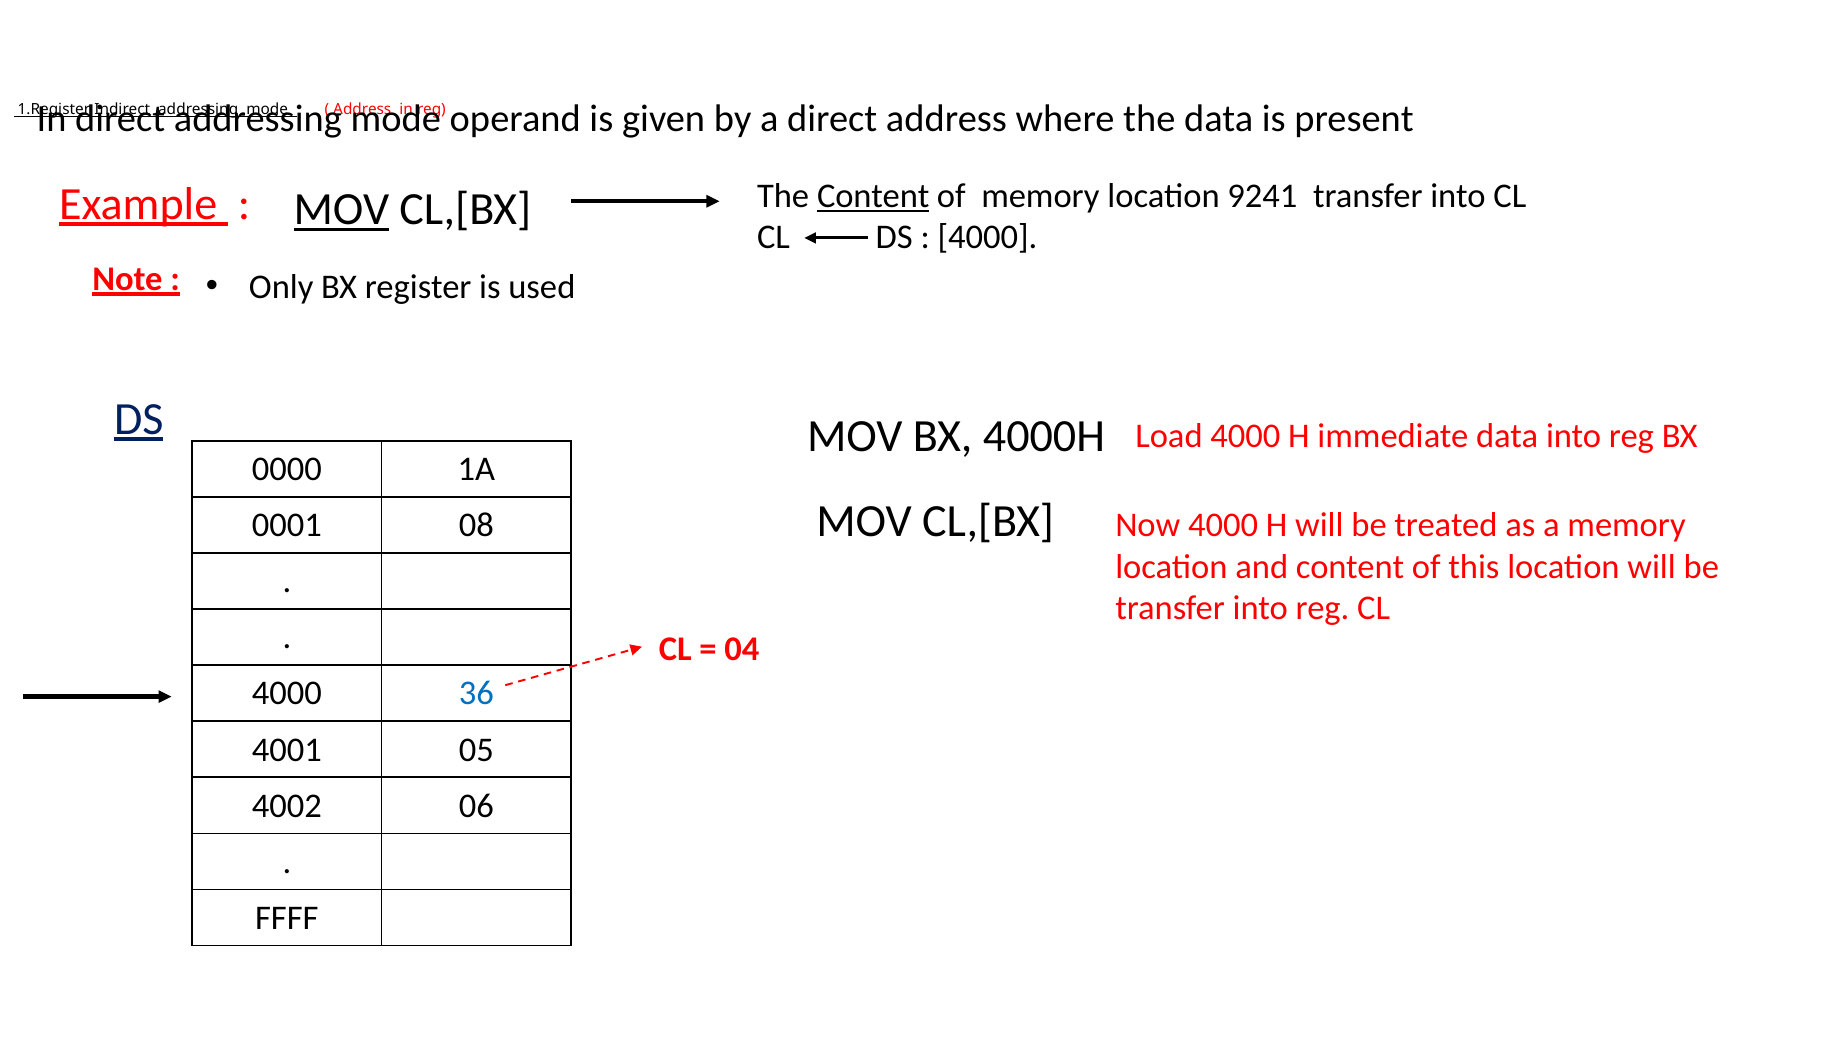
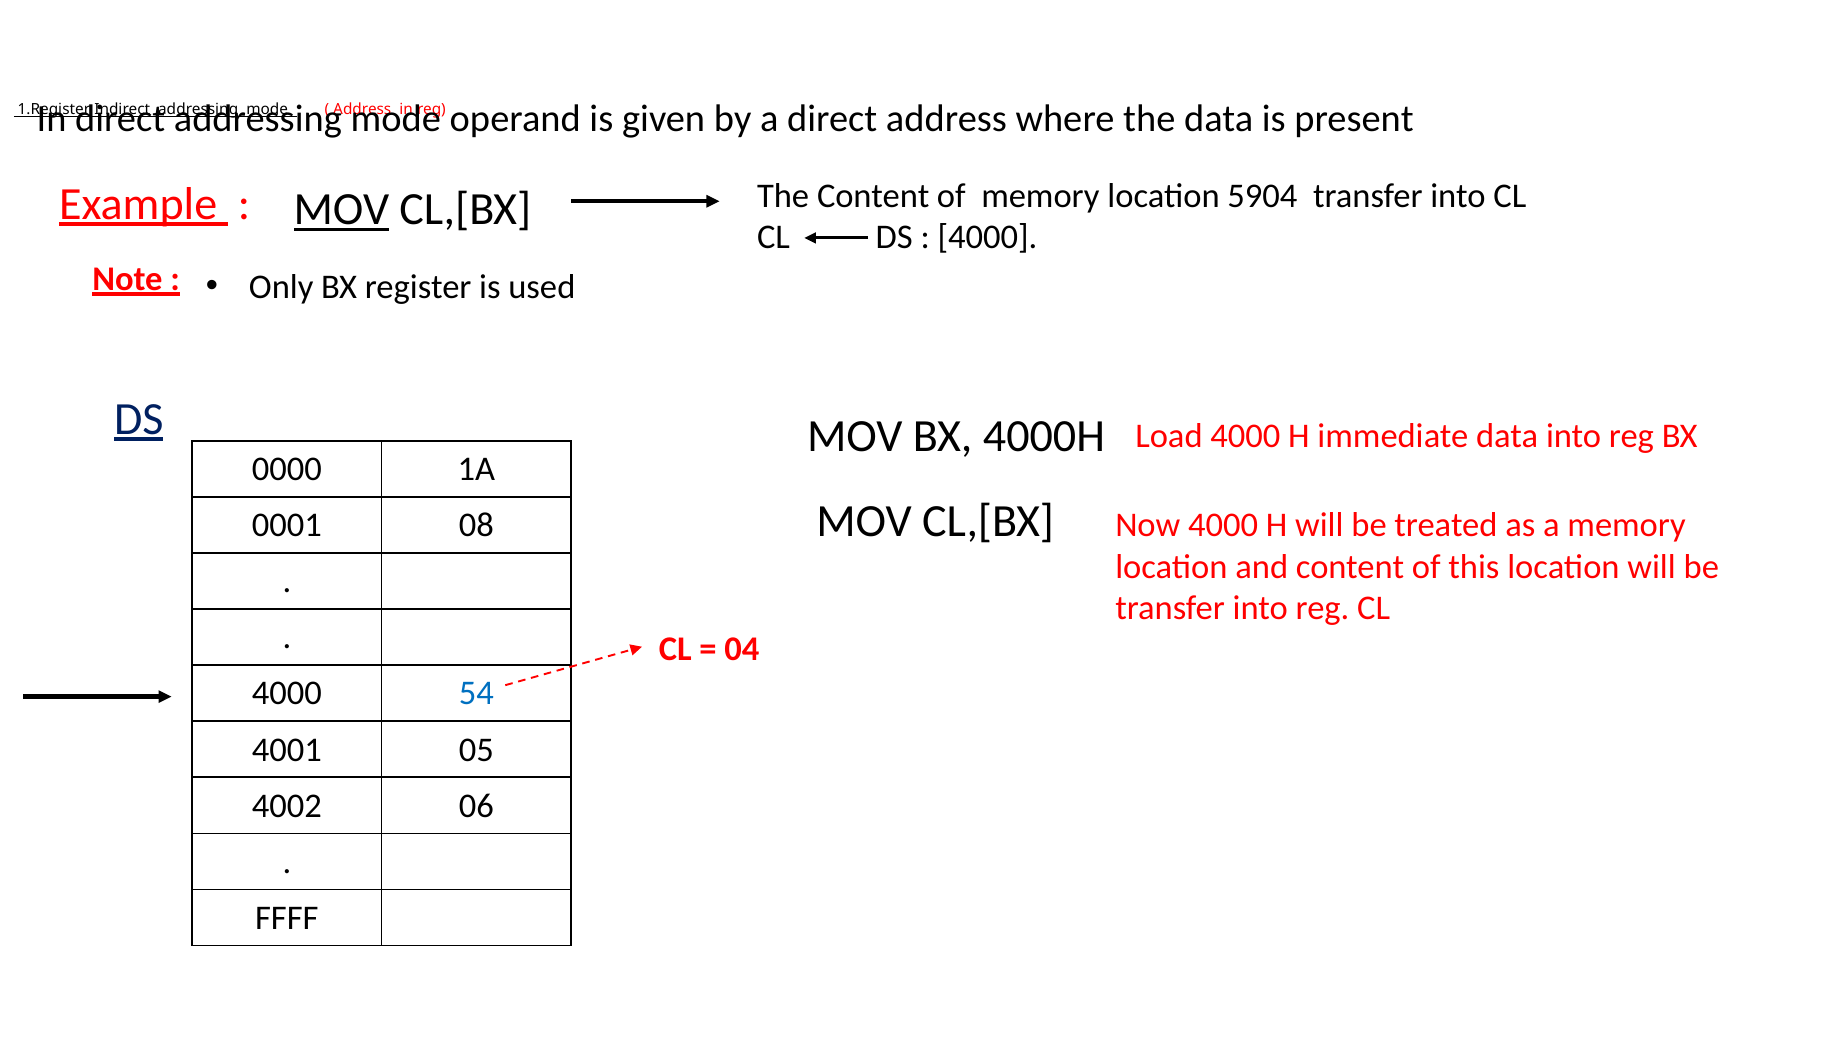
Content at (873, 196) underline: present -> none
9241: 9241 -> 5904
36: 36 -> 54
